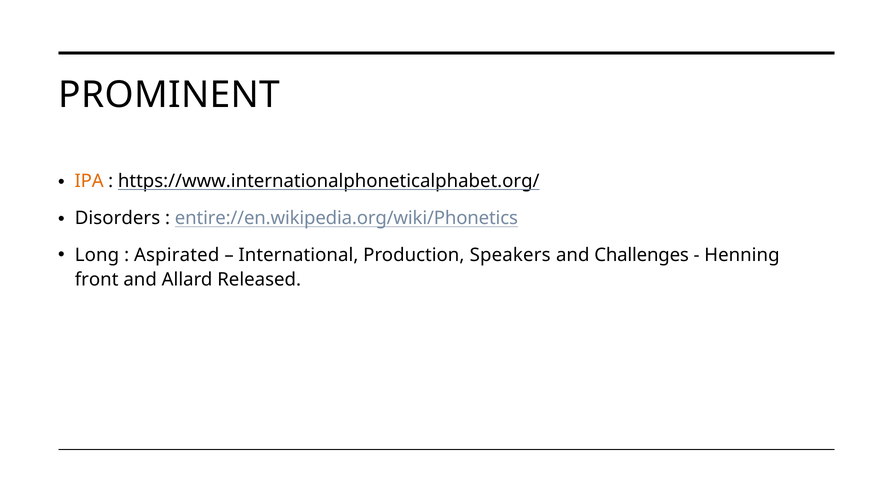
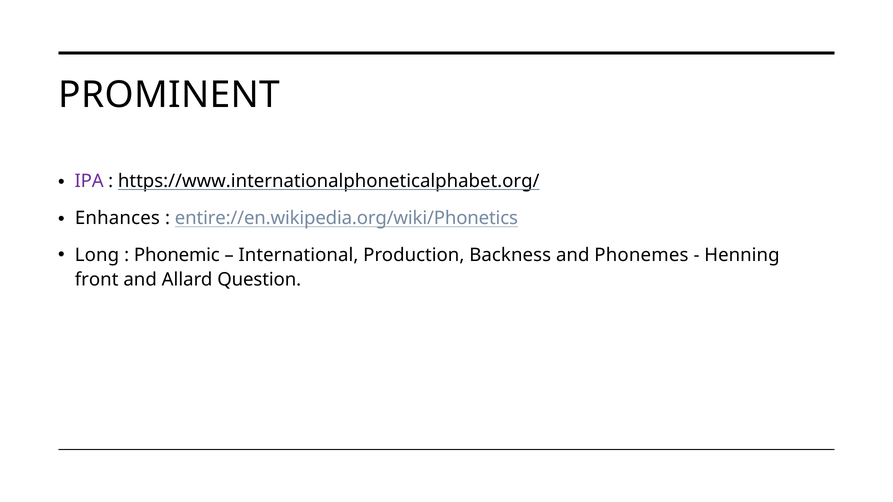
IPA colour: orange -> purple
Disorders: Disorders -> Enhances
Aspirated: Aspirated -> Phonemic
Speakers: Speakers -> Backness
Challenges: Challenges -> Phonemes
Released: Released -> Question
